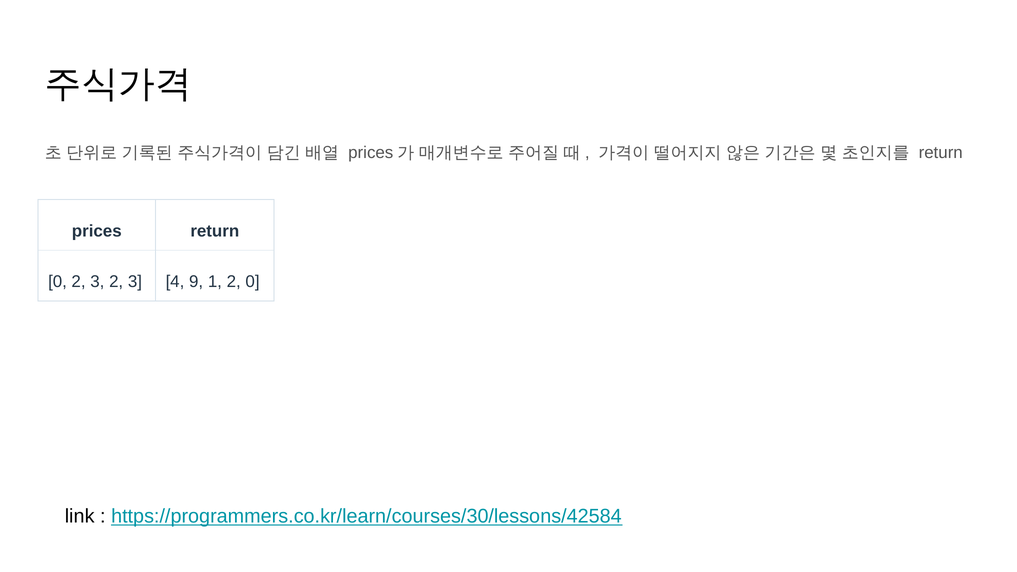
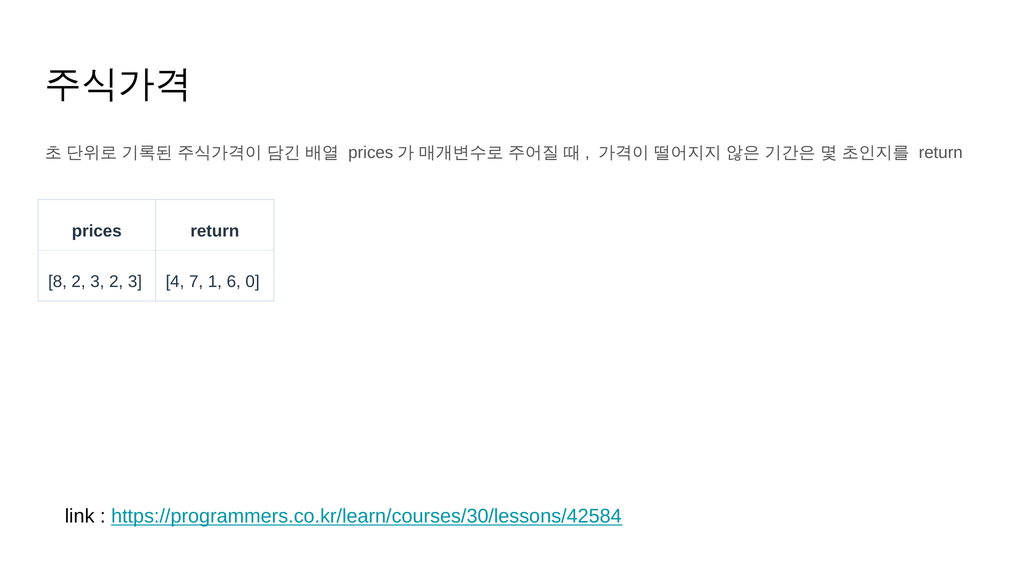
0 at (57, 282): 0 -> 8
9: 9 -> 7
1 2: 2 -> 6
